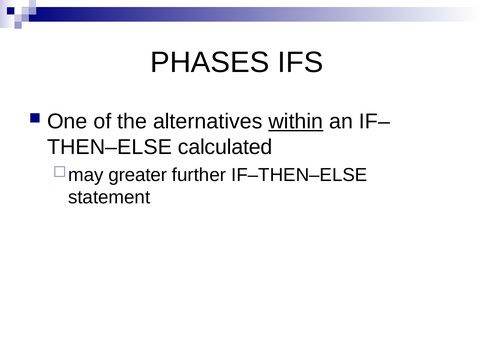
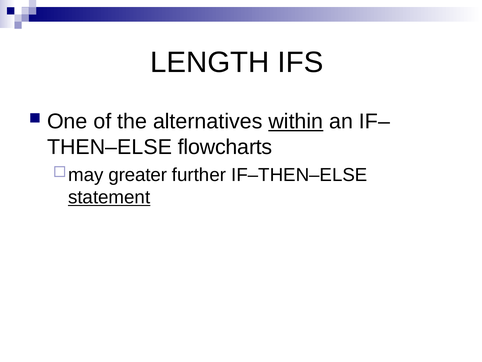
PHASES: PHASES -> LENGTH
calculated: calculated -> flowcharts
statement underline: none -> present
